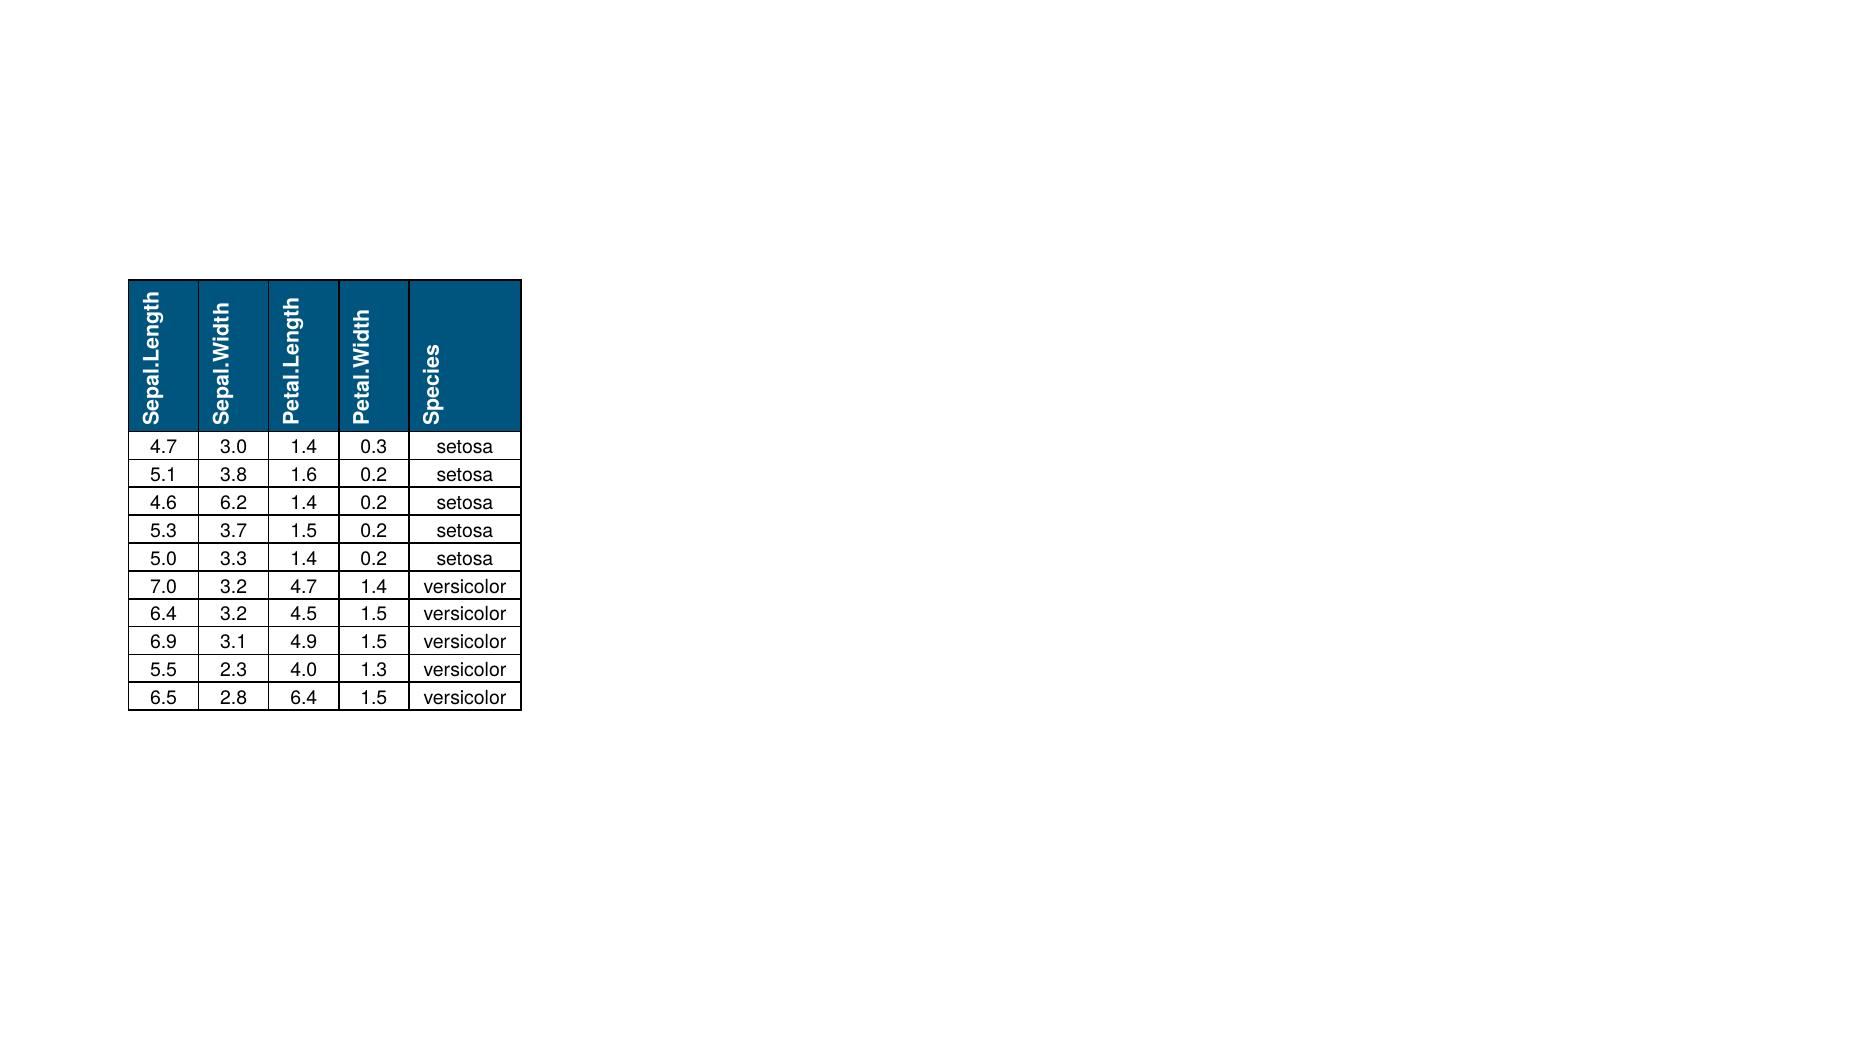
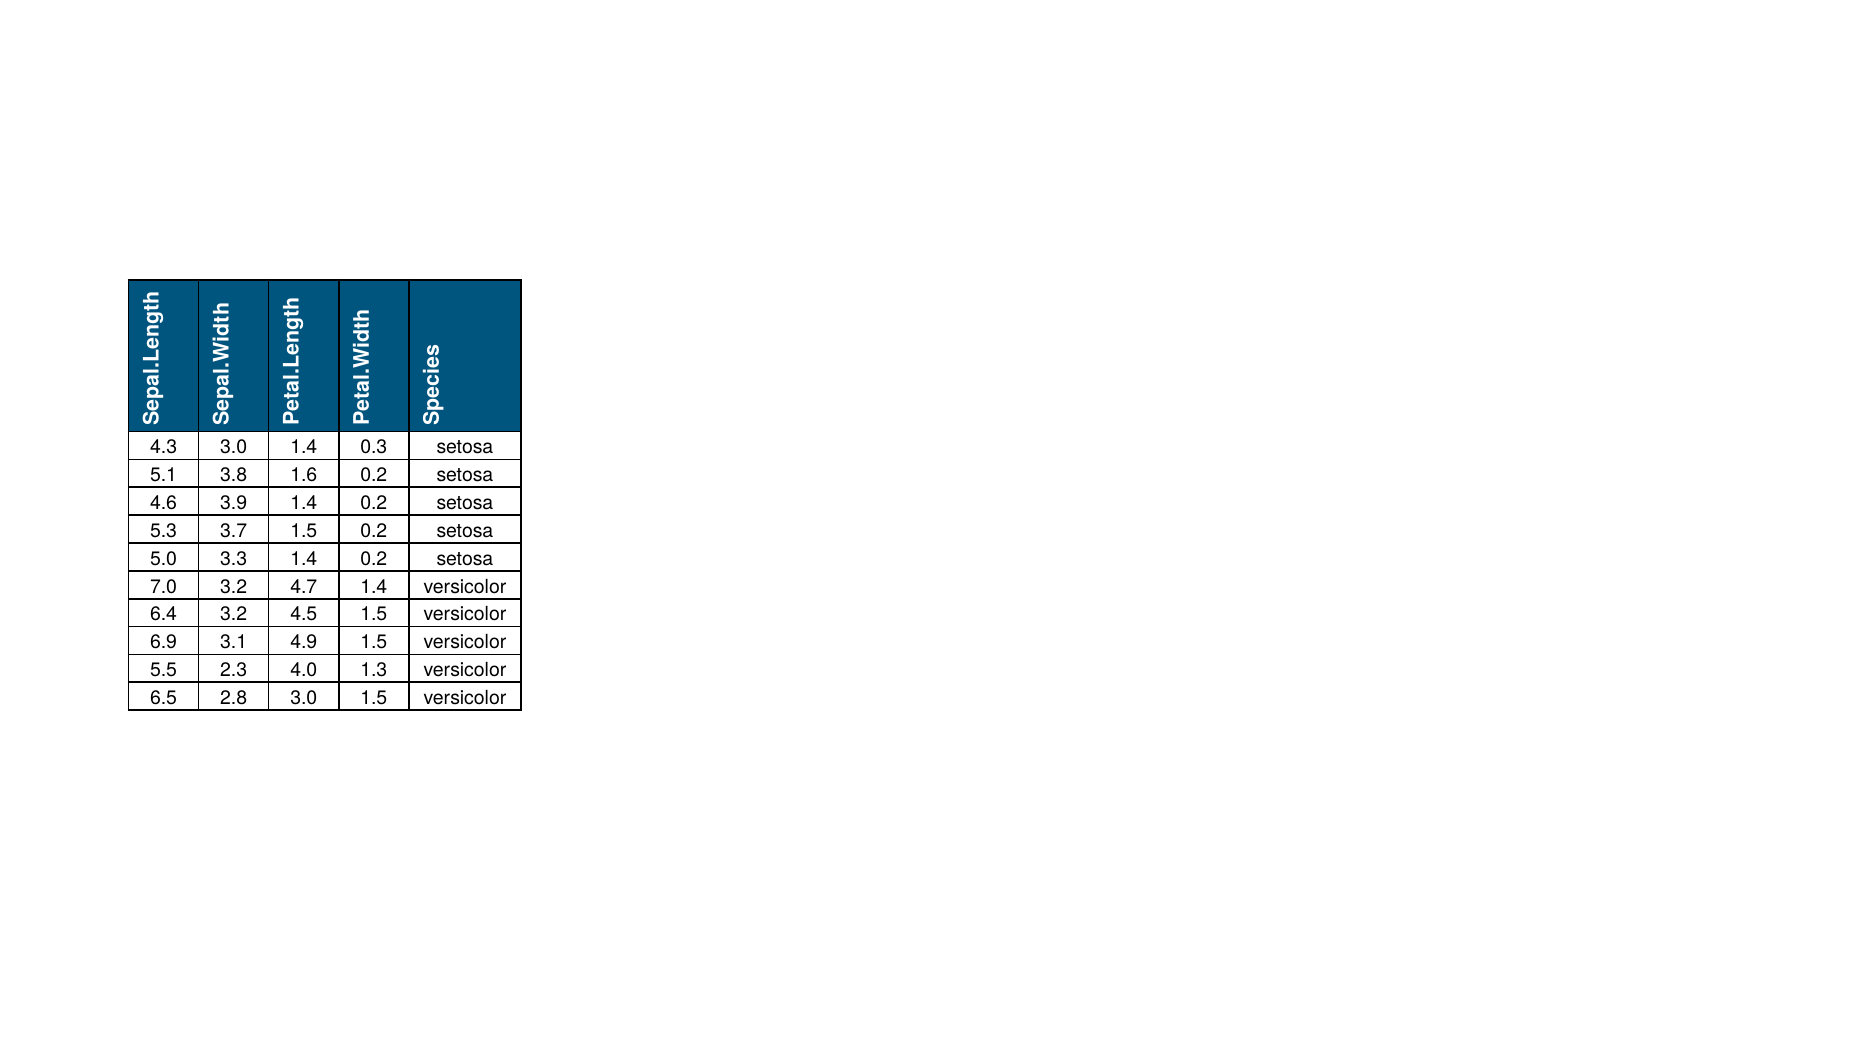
4.7 at (164, 447): 4.7 -> 4.3
6.2: 6.2 -> 3.9
2.8 6.4: 6.4 -> 3.0
